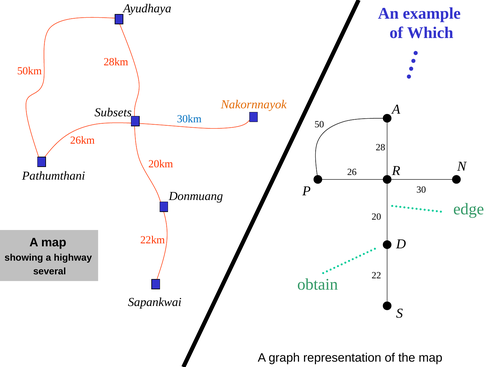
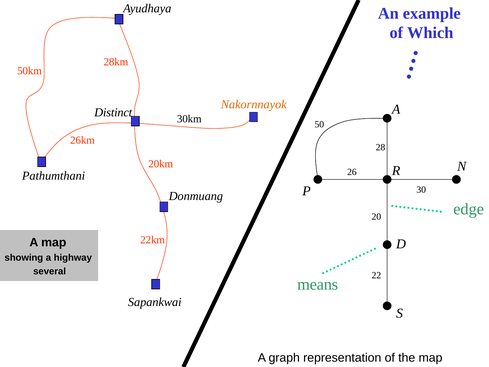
Subsets: Subsets -> Distinct
30km colour: blue -> black
obtain: obtain -> means
